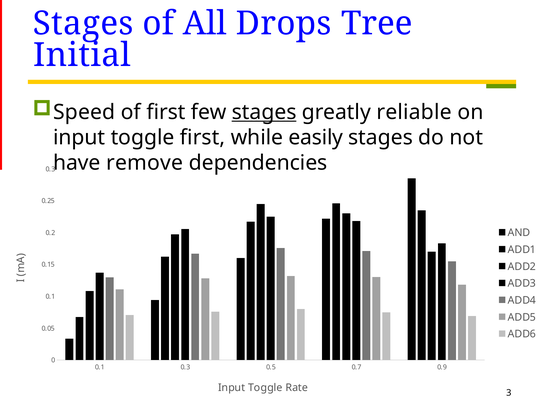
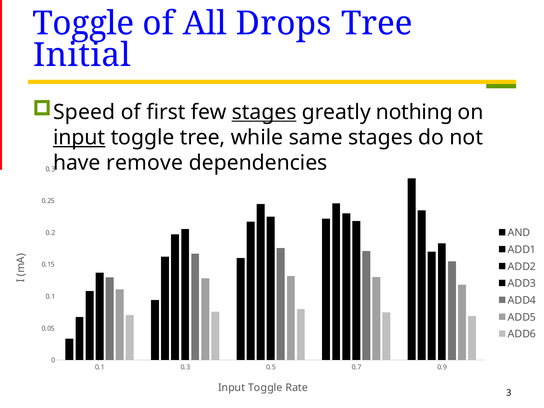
Stages at (83, 23): Stages -> Toggle
reliable: reliable -> nothing
input at (79, 137) underline: none -> present
toggle first: first -> tree
easily: easily -> same
